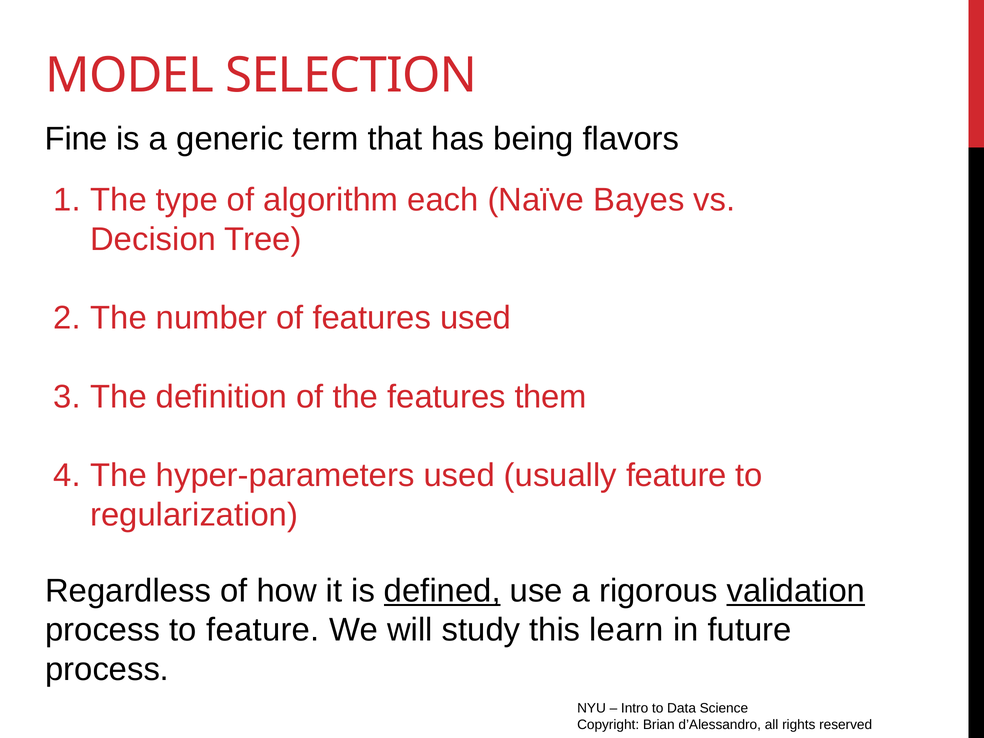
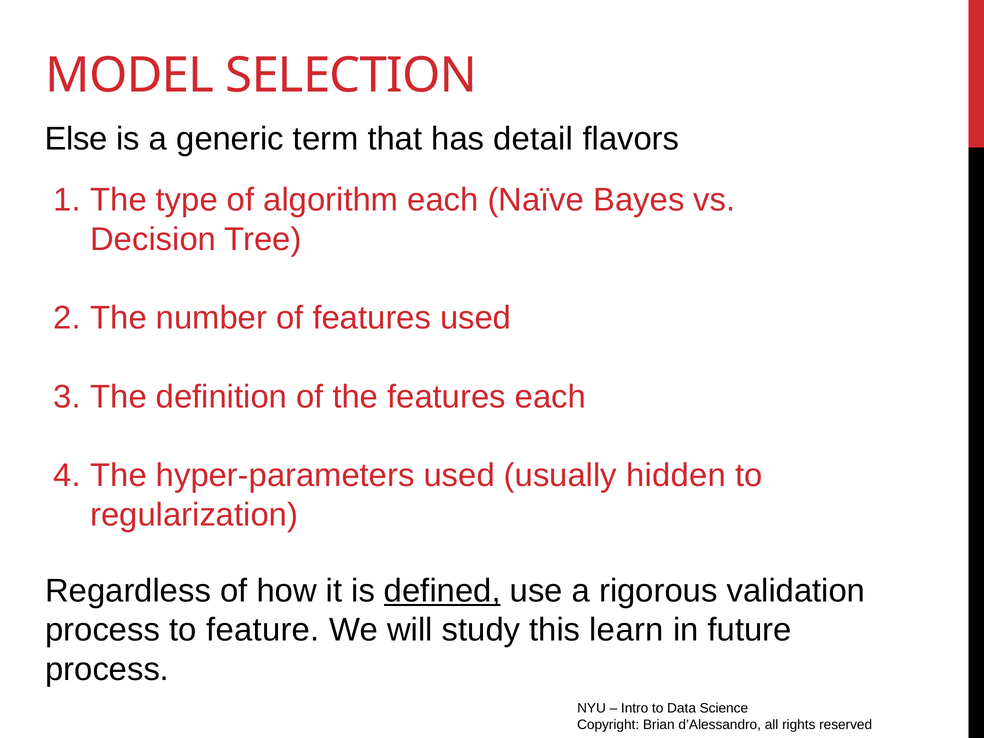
Fine: Fine -> Else
being: being -> detail
features them: them -> each
usually feature: feature -> hidden
validation underline: present -> none
